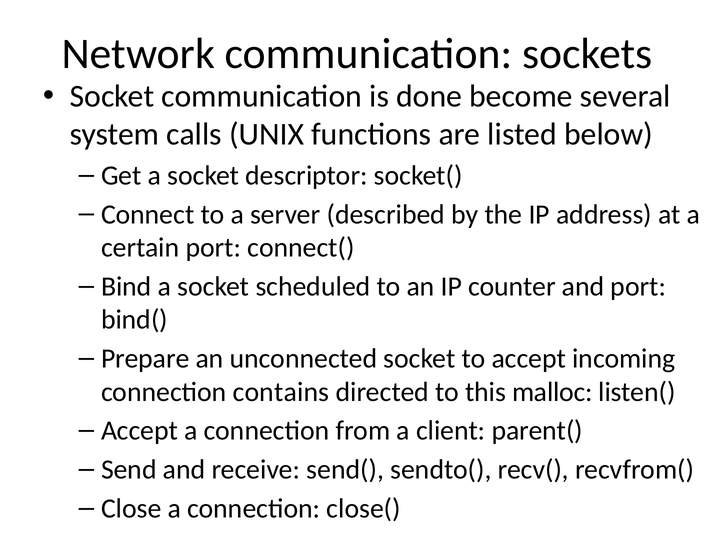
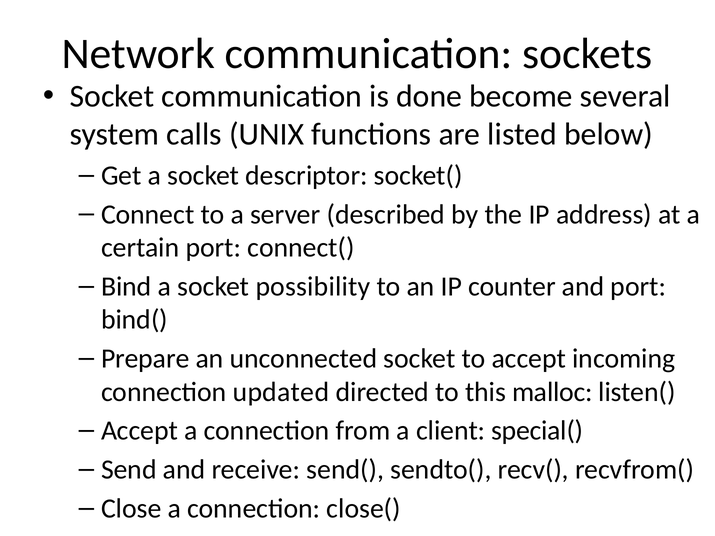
scheduled: scheduled -> possibility
contains: contains -> updated
parent(: parent( -> special(
